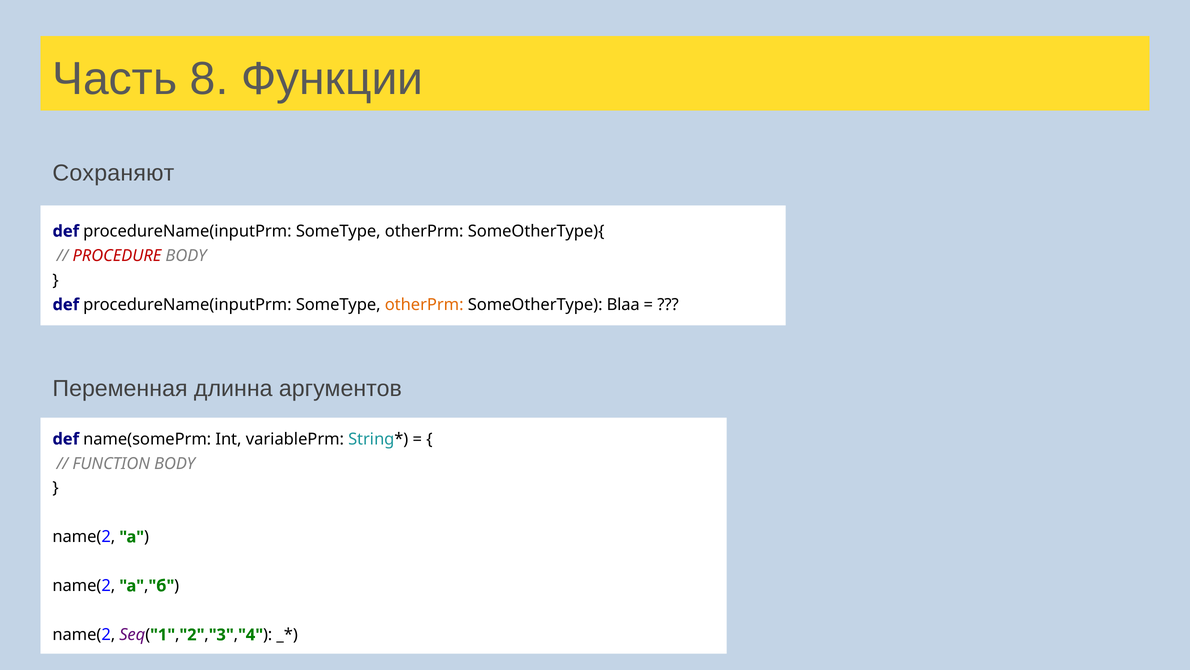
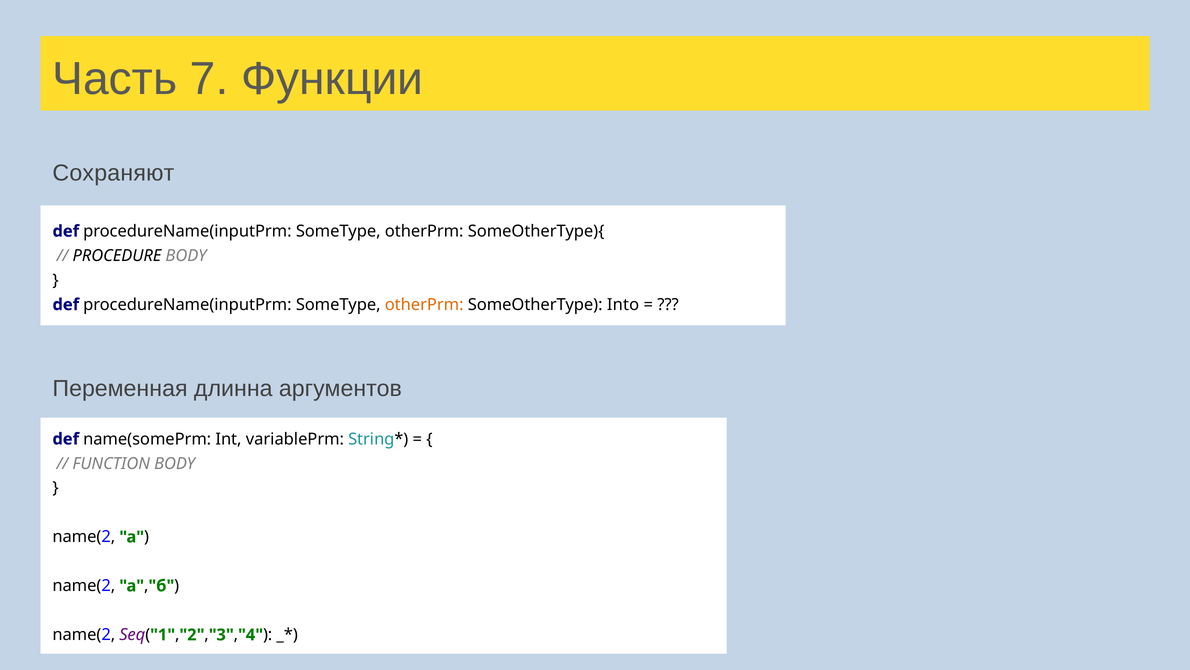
8: 8 -> 7
PROCEDURE colour: red -> black
Blaa: Blaa -> Into
